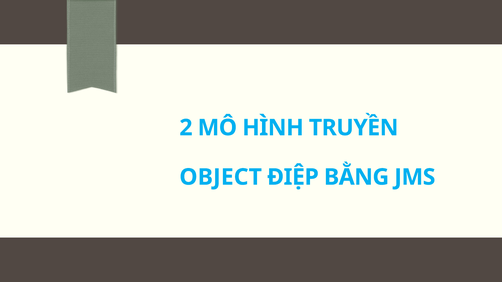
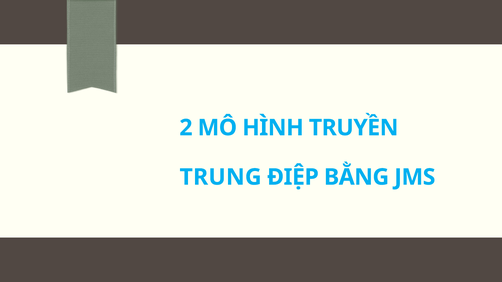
OBJECT: OBJECT -> TRUNG
